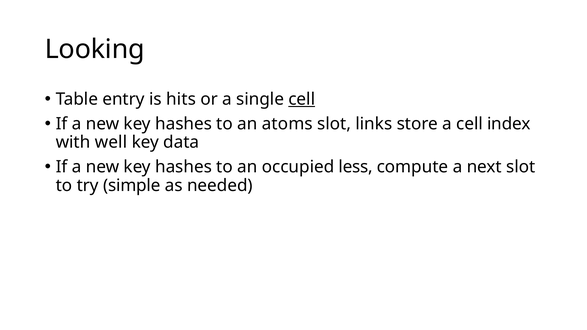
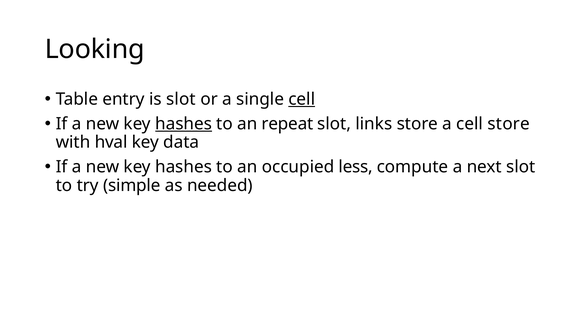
is hits: hits -> slot
hashes at (184, 124) underline: none -> present
atoms: atoms -> repeat
cell index: index -> store
well: well -> hval
